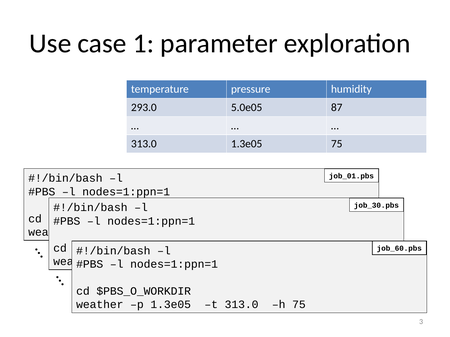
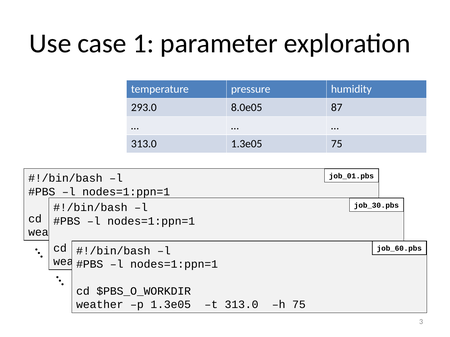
5.0e05: 5.0e05 -> 8.0e05
